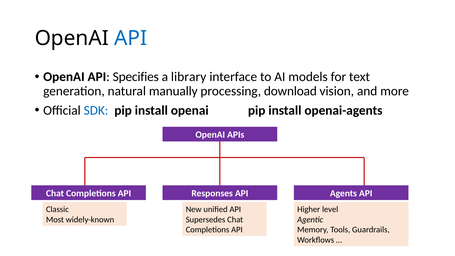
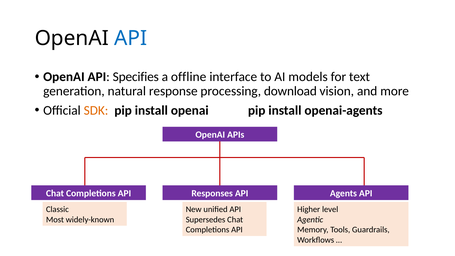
library: library -> offline
manually: manually -> response
SDK colour: blue -> orange
